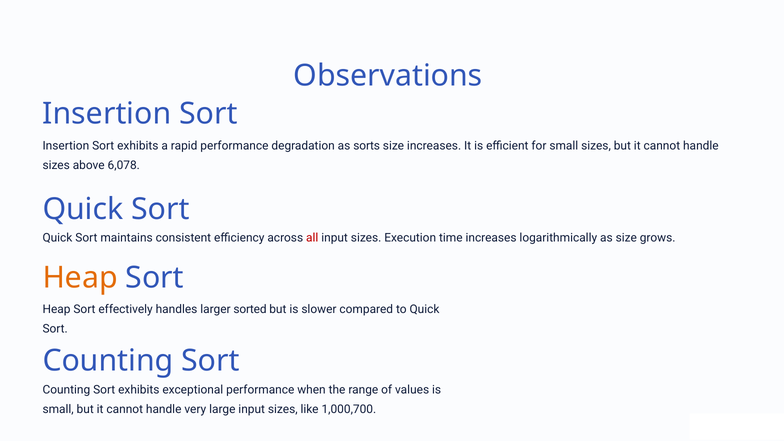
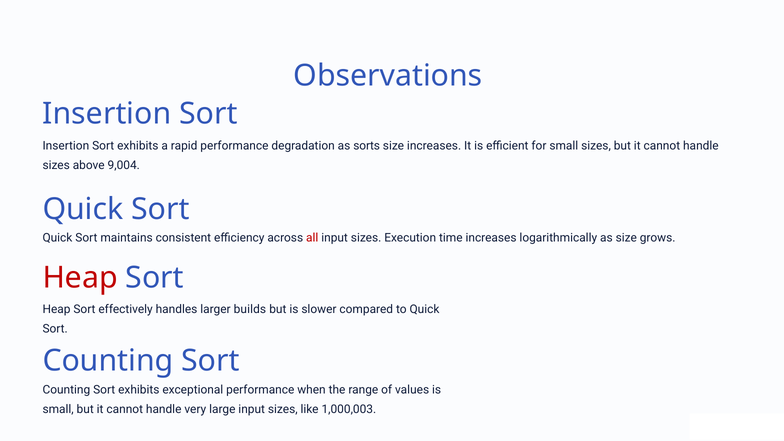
6,078: 6,078 -> 9,004
Heap at (80, 278) colour: orange -> red
sorted: sorted -> builds
1,000,700: 1,000,700 -> 1,000,003
